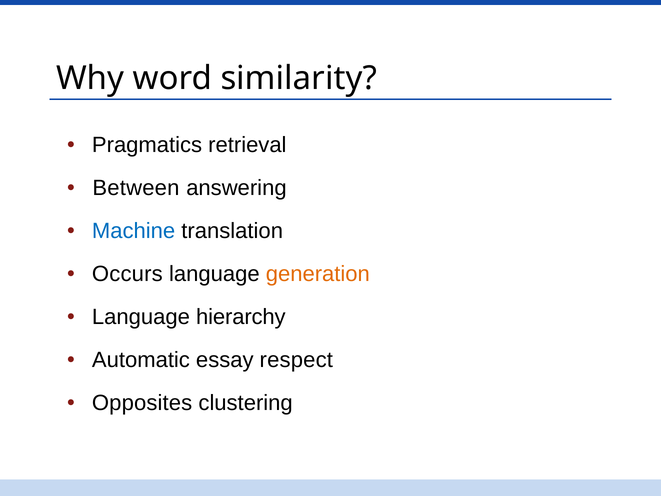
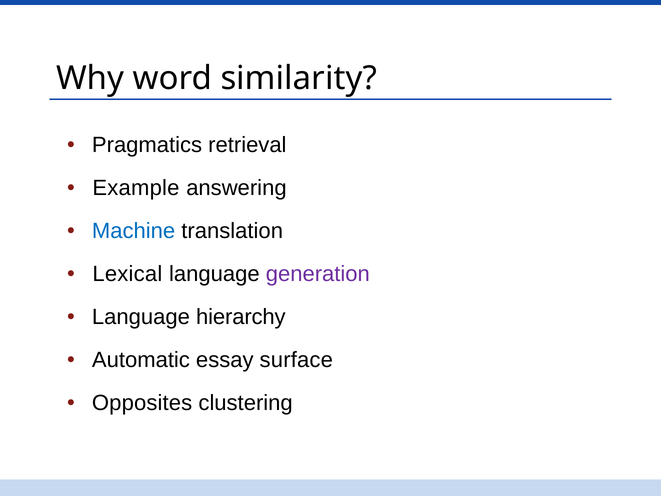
Between: Between -> Example
Occurs: Occurs -> Lexical
generation colour: orange -> purple
respect: respect -> surface
